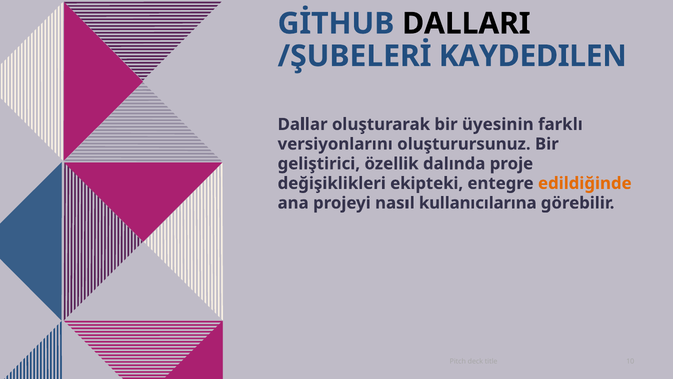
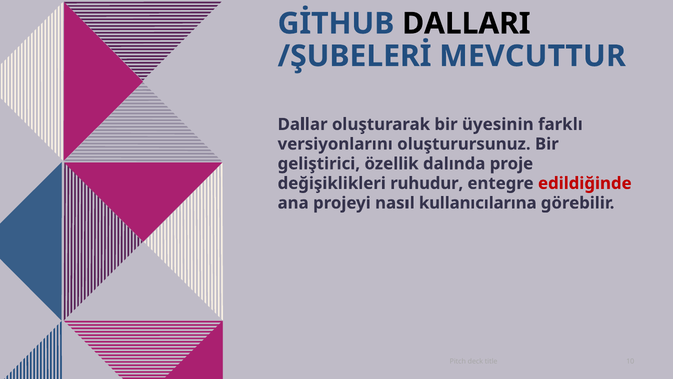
KAYDEDILEN: KAYDEDILEN -> MEVCUTTUR
ekipteki: ekipteki -> ruhudur
edildiğinde colour: orange -> red
